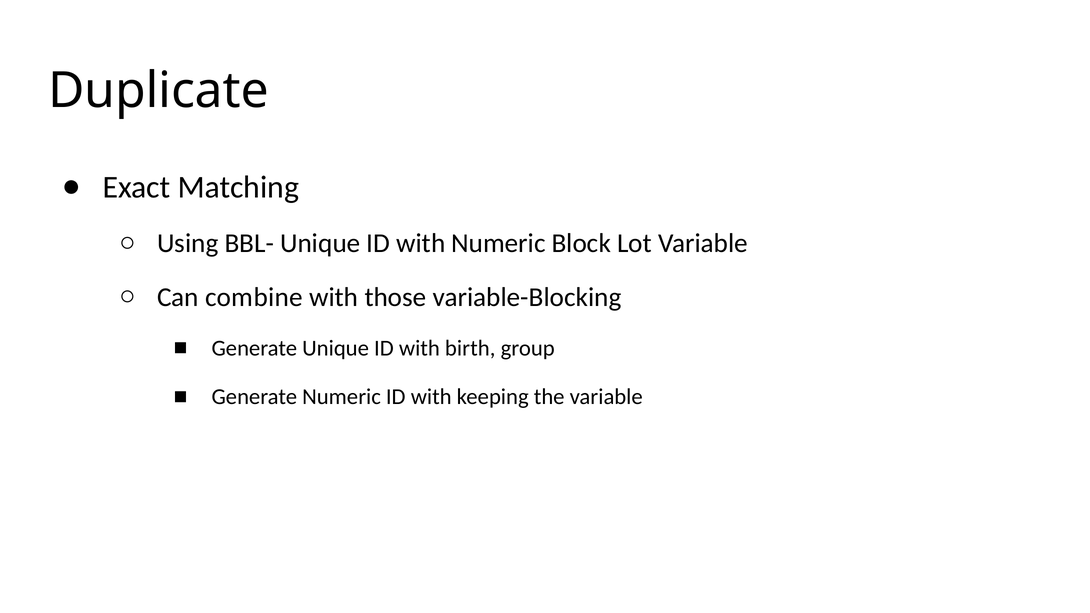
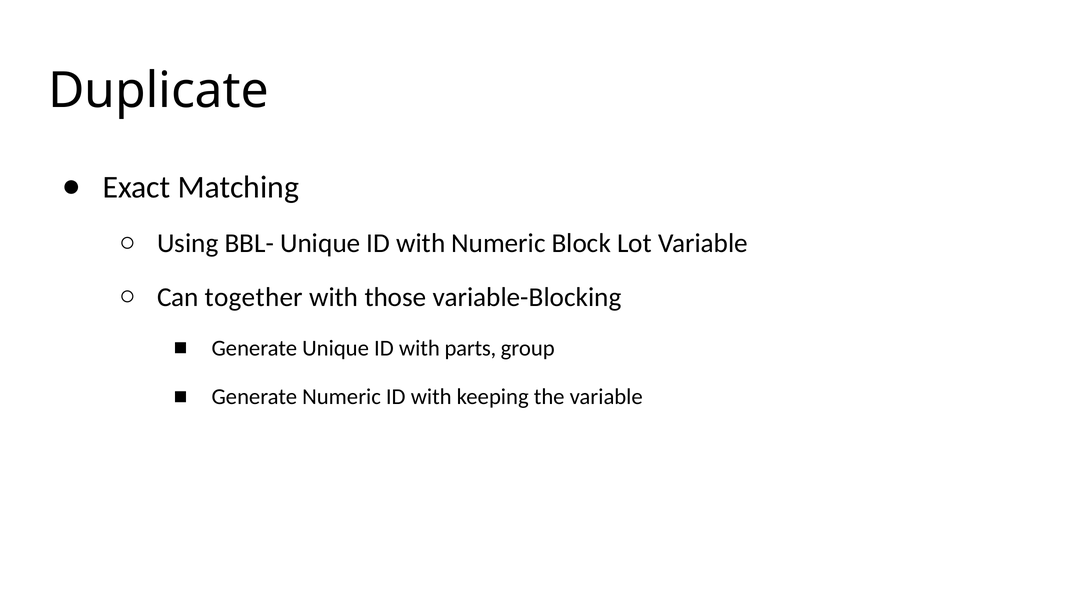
combine: combine -> together
birth: birth -> parts
